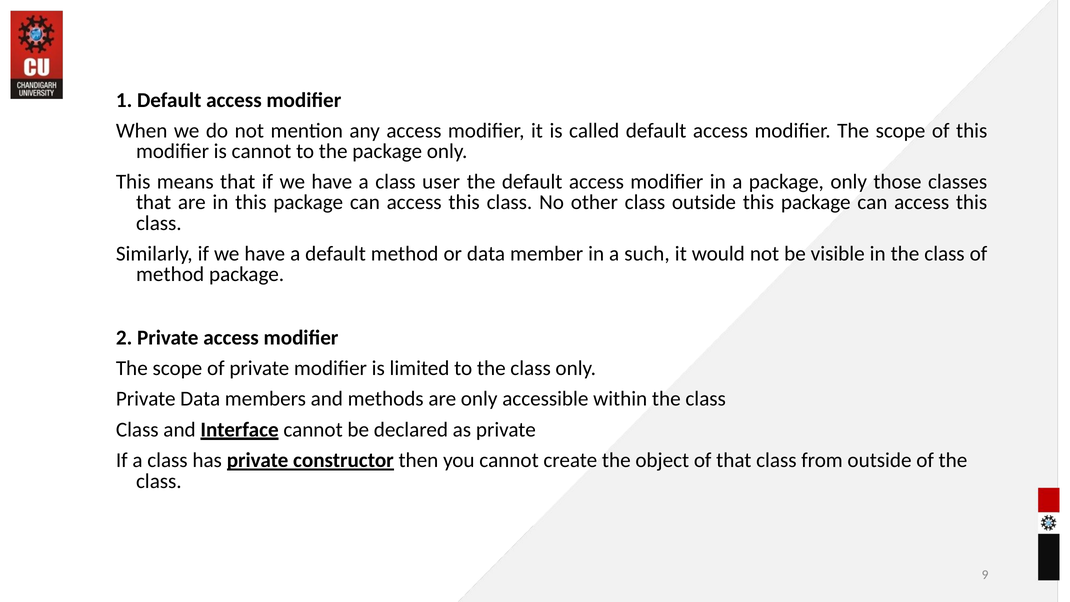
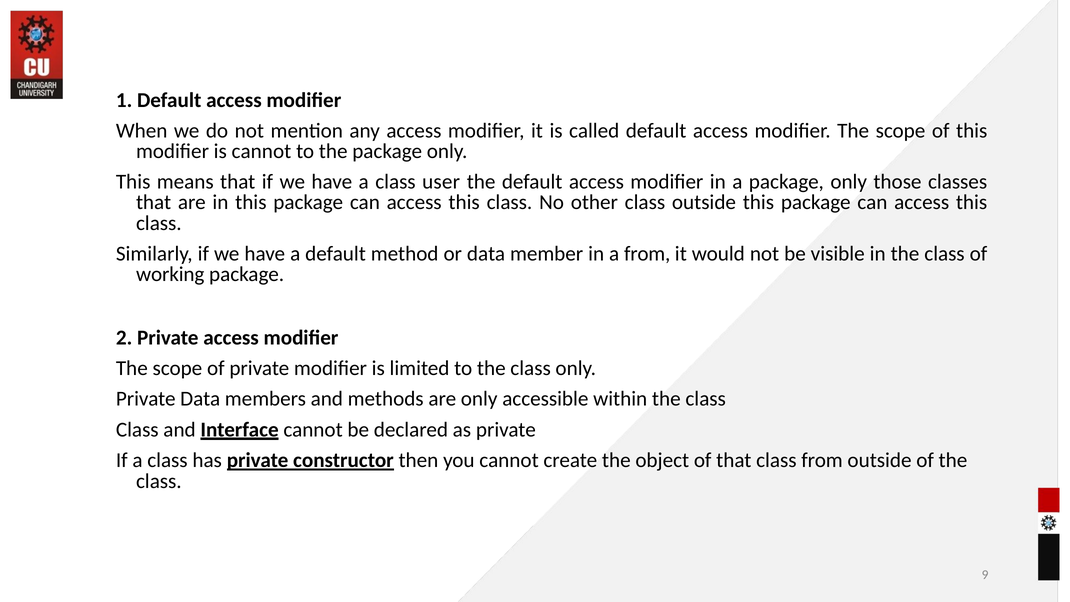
a such: such -> from
method at (170, 274): method -> working
